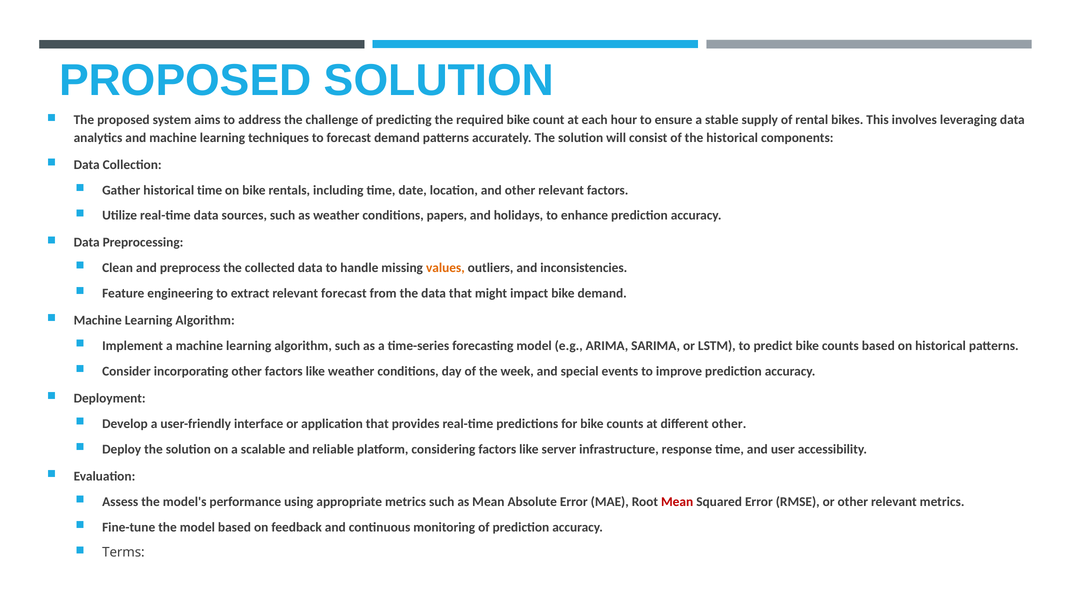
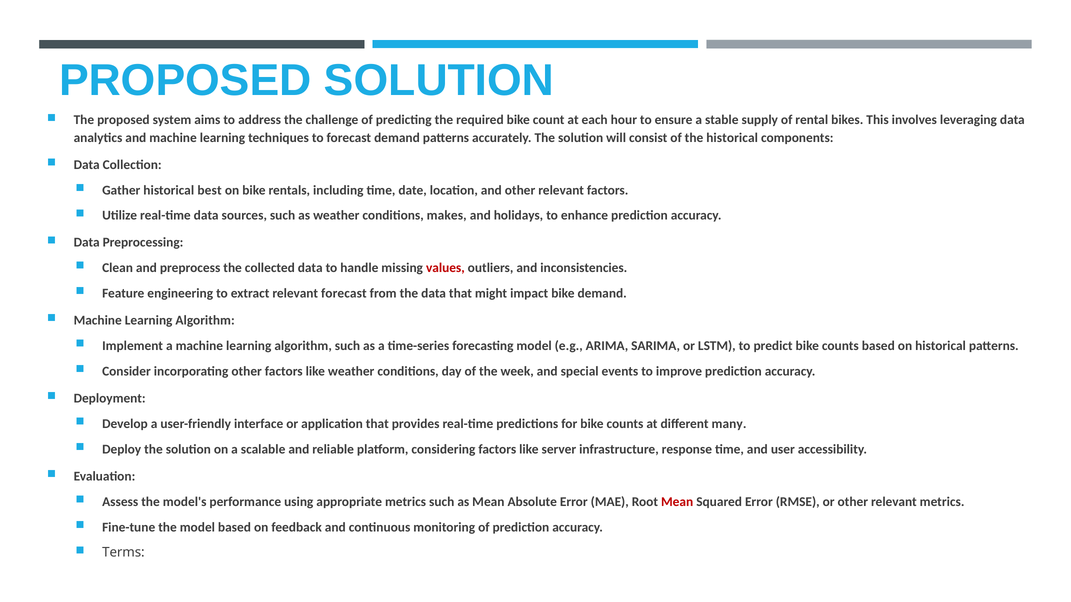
historical time: time -> best
papers: papers -> makes
values colour: orange -> red
different other: other -> many
